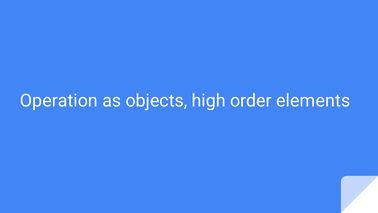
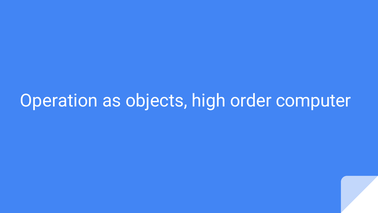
elements: elements -> computer
